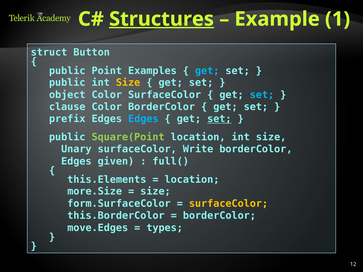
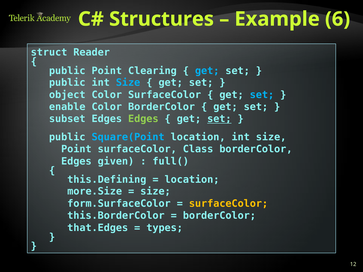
Structures underline: present -> none
1: 1 -> 6
Button: Button -> Reader
Examples: Examples -> Clearing
Size at (128, 83) colour: yellow -> light blue
clause: clause -> enable
prefix: prefix -> subset
Edges at (143, 119) colour: light blue -> light green
Square(Point colour: light green -> light blue
Unary at (76, 149): Unary -> Point
Write: Write -> Class
this.Elements: this.Elements -> this.Defining
move.Edges: move.Edges -> that.Edges
